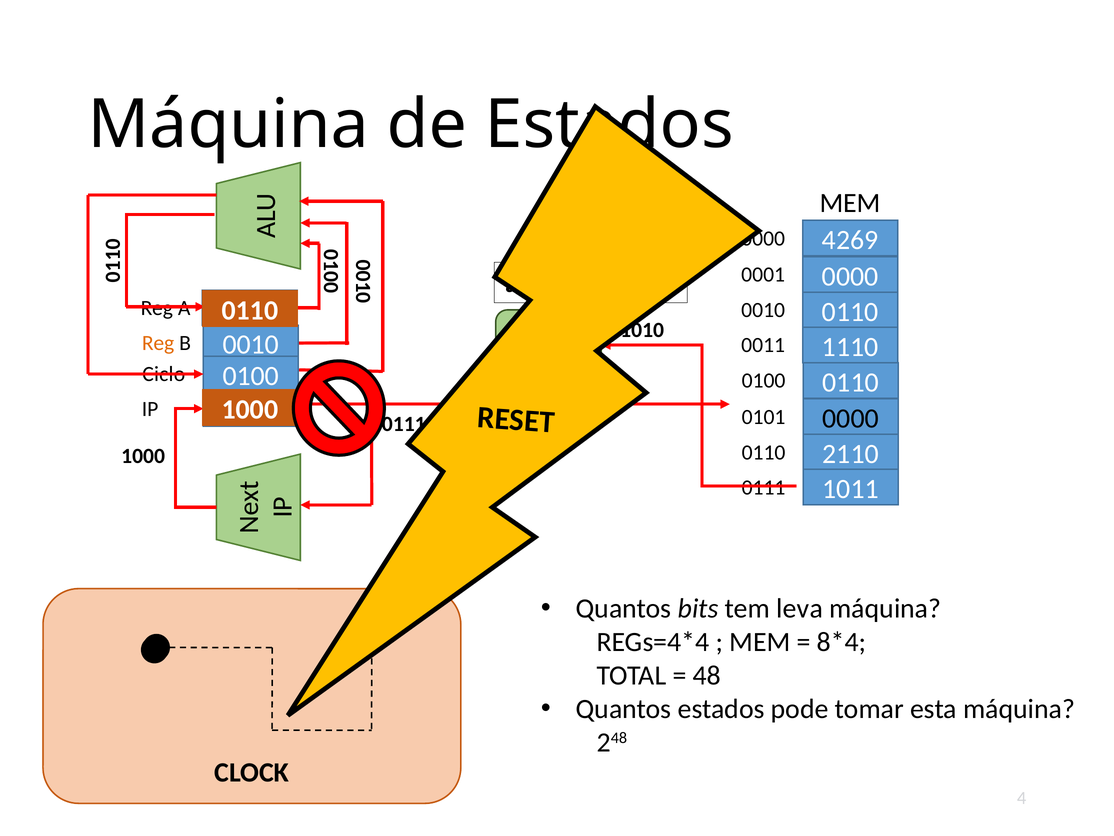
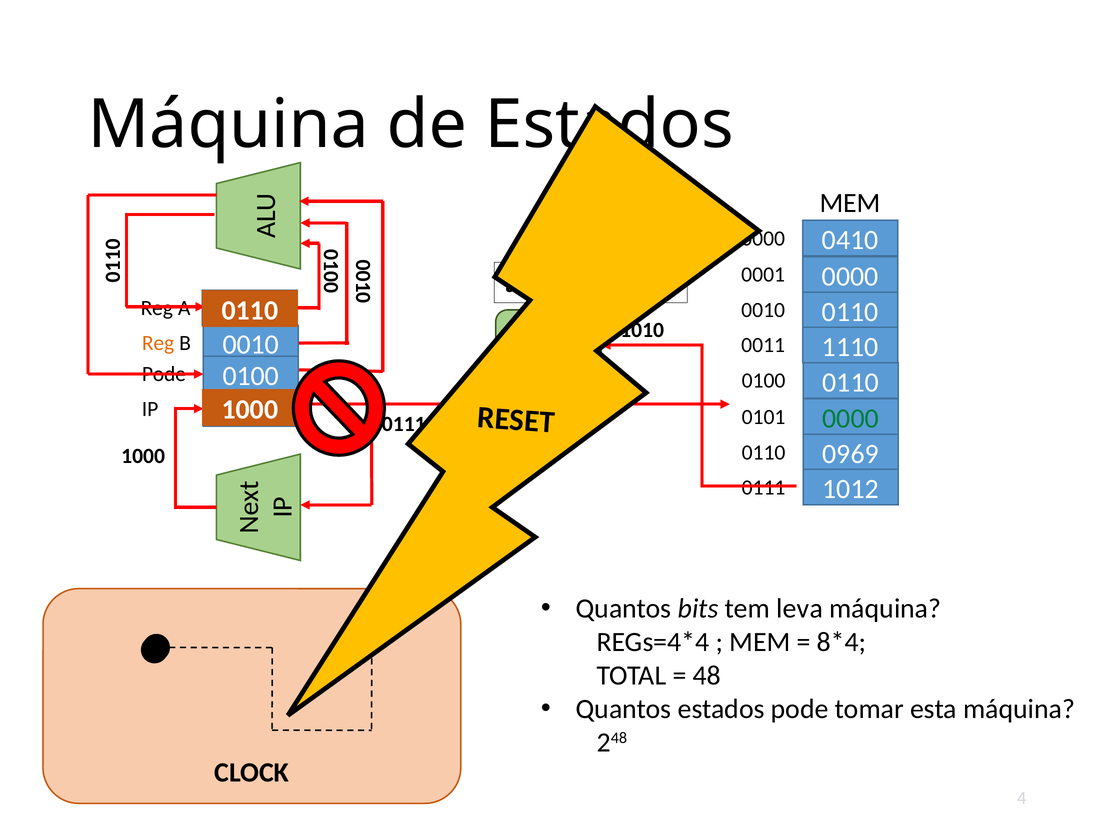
4269: 4269 -> 0410
Ciclo at (164, 374): Ciclo -> Pode
0000 at (851, 418) colour: black -> green
2110: 2110 -> 0969
1011: 1011 -> 1012
